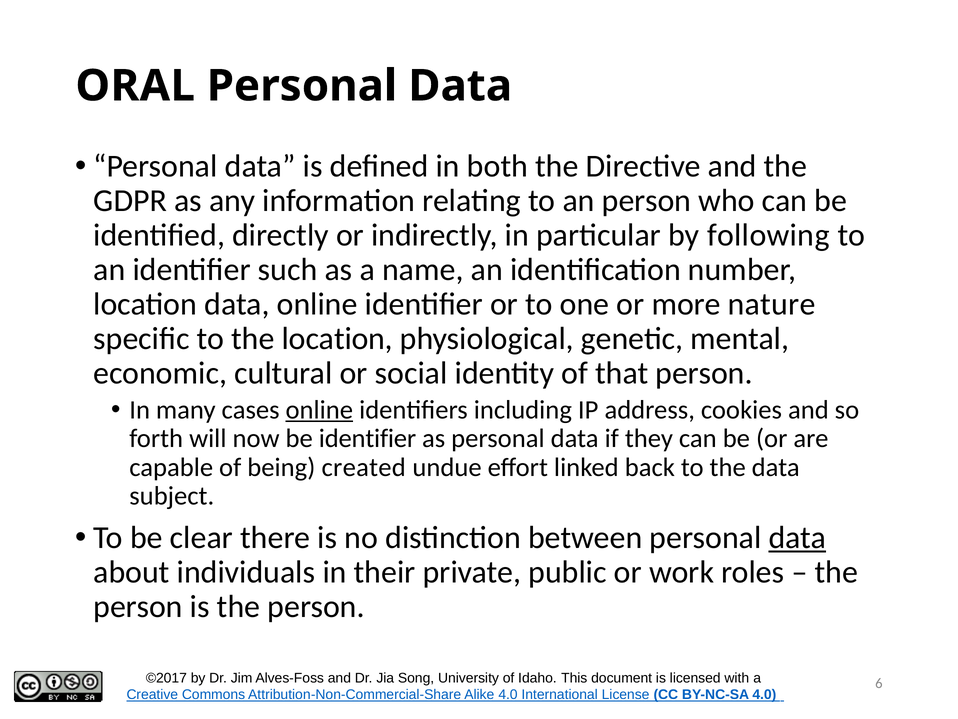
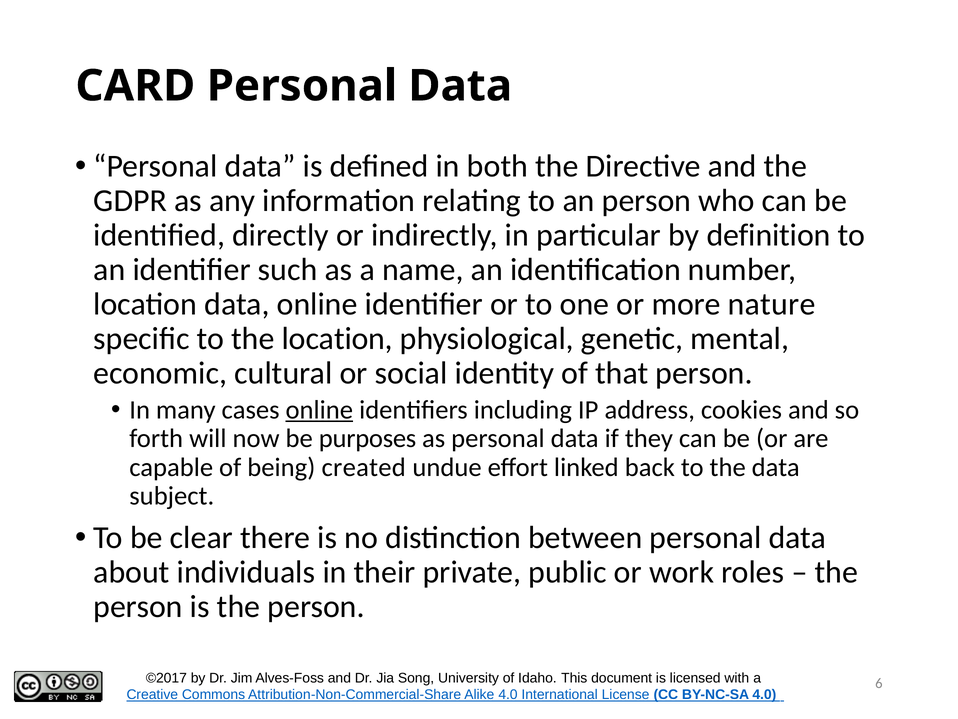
ORAL: ORAL -> CARD
following: following -> definition
be identifier: identifier -> purposes
data at (797, 537) underline: present -> none
